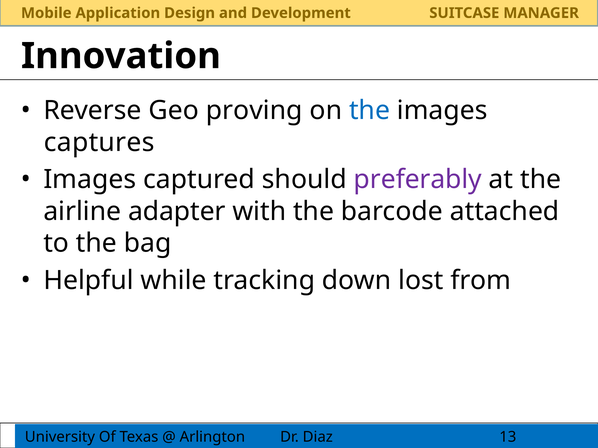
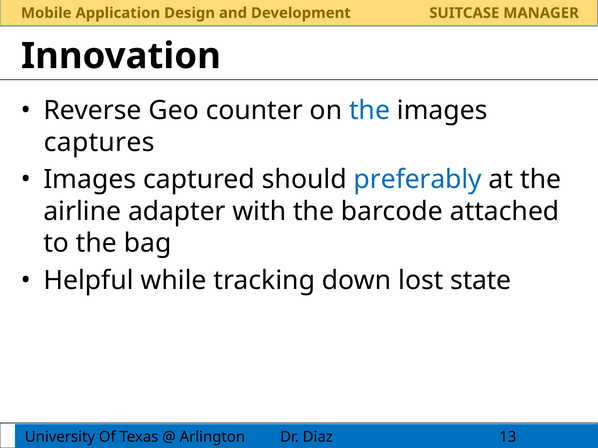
proving: proving -> counter
preferably colour: purple -> blue
from: from -> state
